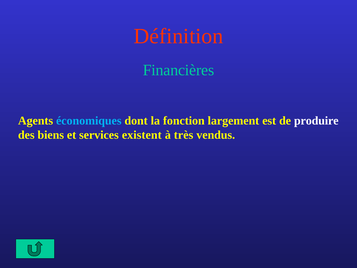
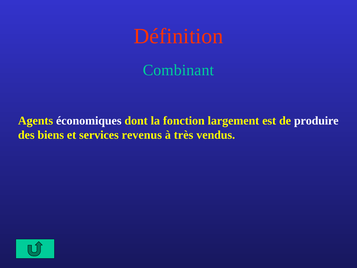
Financières: Financières -> Combinant
économiques colour: light blue -> white
existent: existent -> revenus
